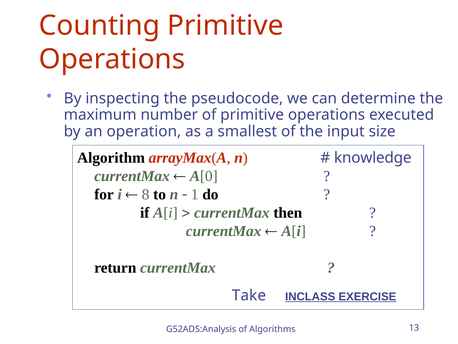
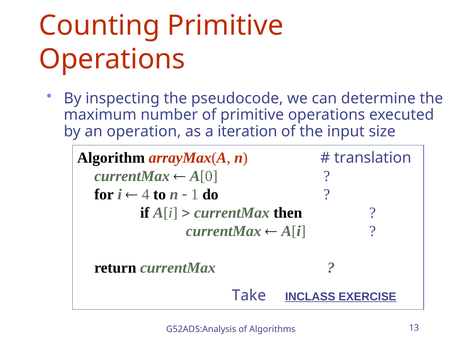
smallest: smallest -> iteration
knowledge: knowledge -> translation
8: 8 -> 4
